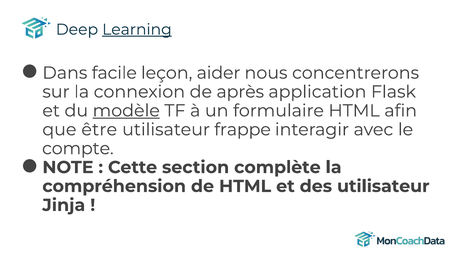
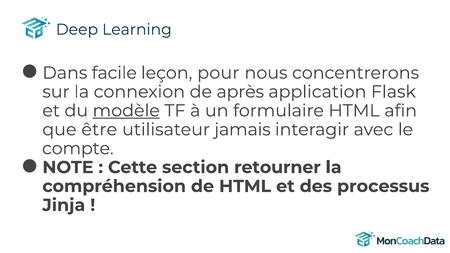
Learning underline: present -> none
aider: aider -> pour
frappe: frappe -> jamais
complète: complète -> retourner
des utilisateur: utilisateur -> processus
